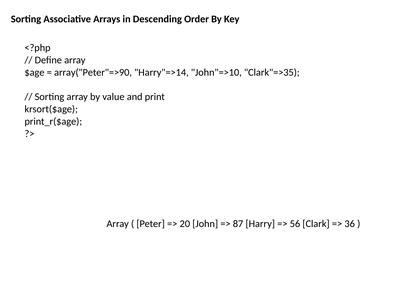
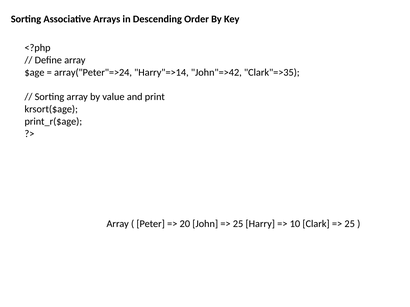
array("Peter"=>90: array("Peter"=>90 -> array("Peter"=>24
John"=>10: John"=>10 -> John"=>42
87 at (238, 224): 87 -> 25
56: 56 -> 10
36 at (350, 224): 36 -> 25
